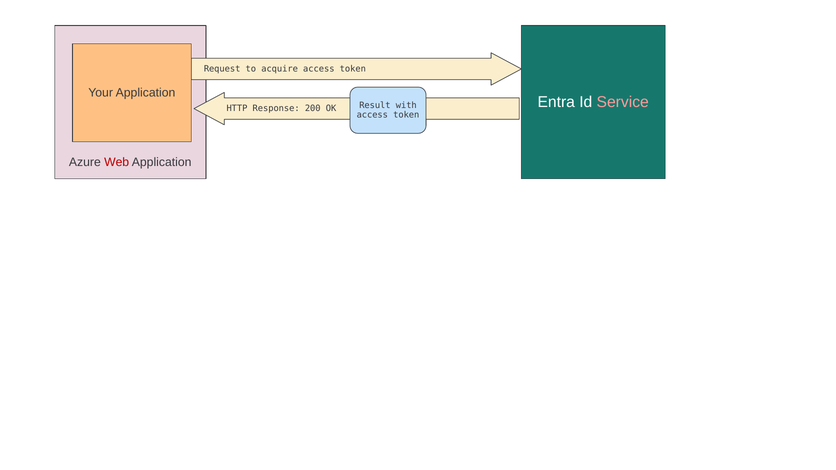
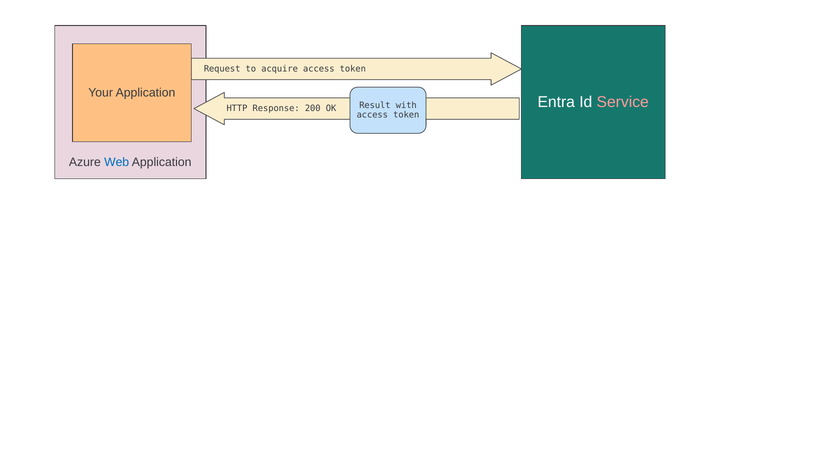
Web colour: red -> blue
